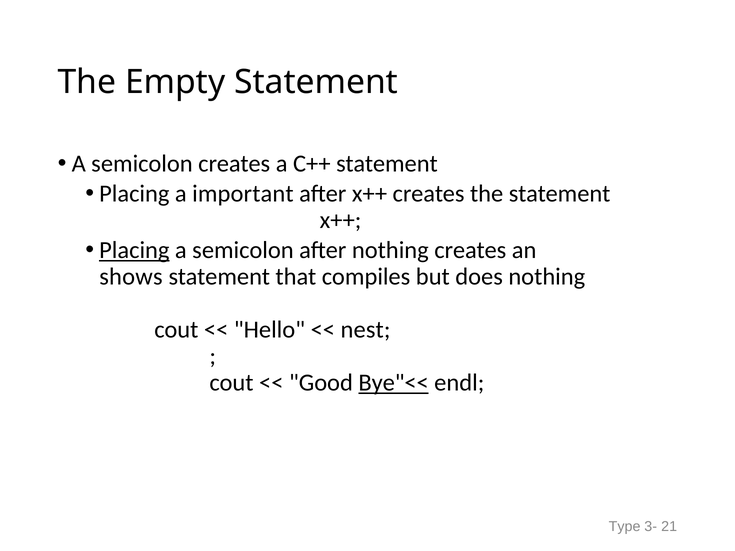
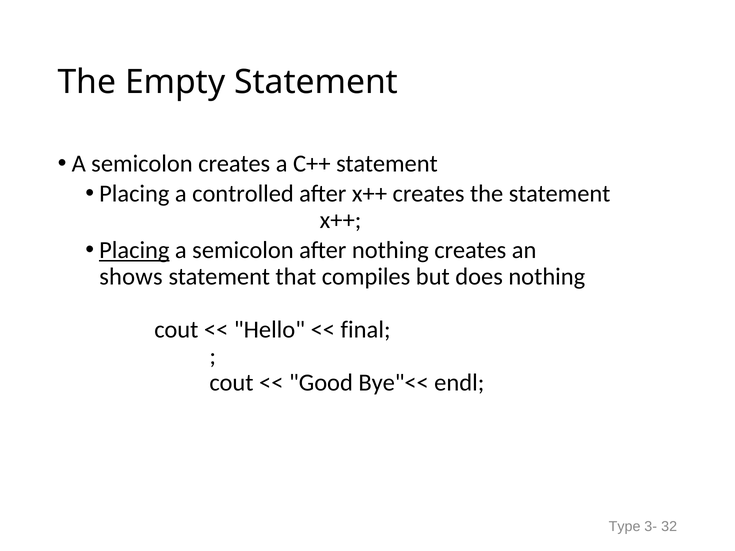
important: important -> controlled
nest: nest -> final
Bye"<< underline: present -> none
21: 21 -> 32
